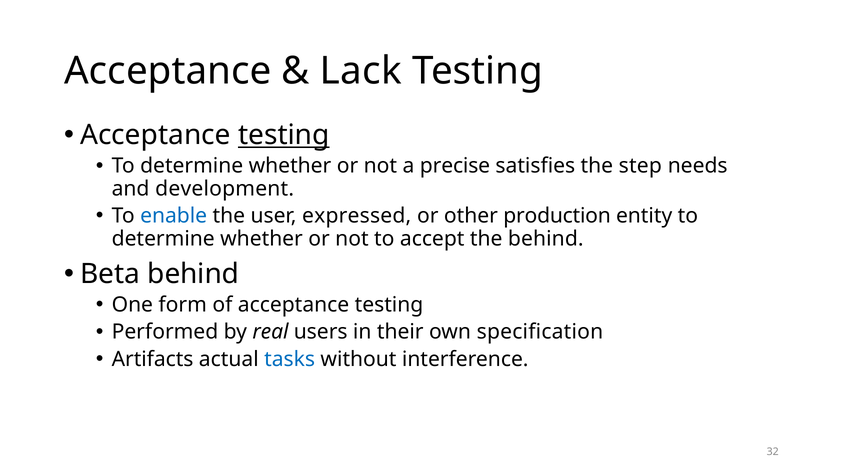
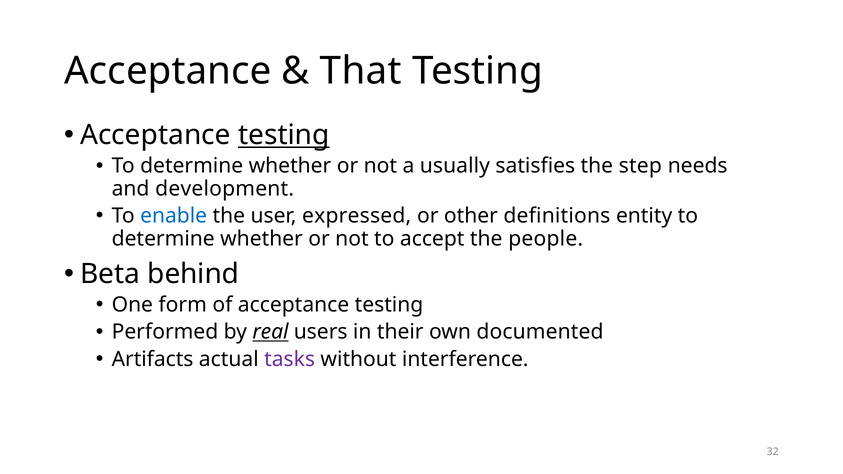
Lack: Lack -> That
precise: precise -> usually
production: production -> definitions
the behind: behind -> people
real underline: none -> present
specification: specification -> documented
tasks colour: blue -> purple
